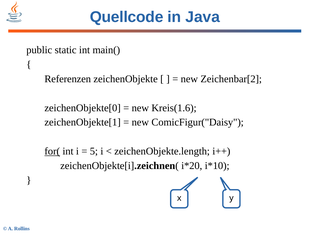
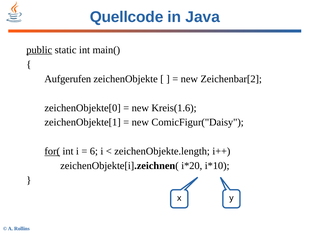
public underline: none -> present
Referenzen: Referenzen -> Aufgerufen
5: 5 -> 6
